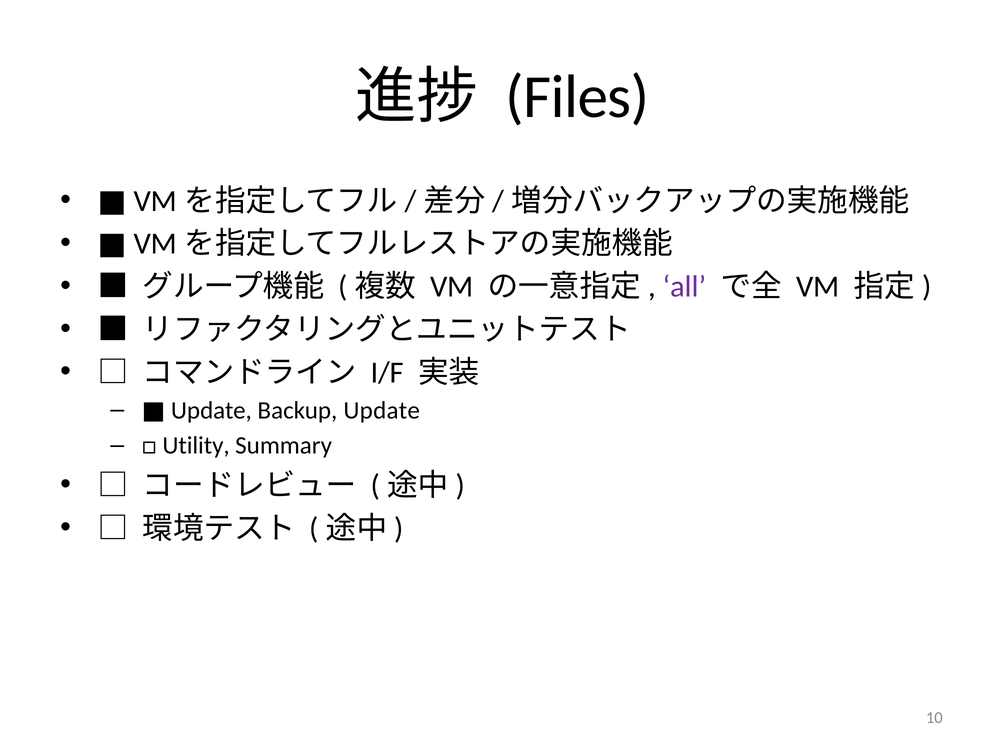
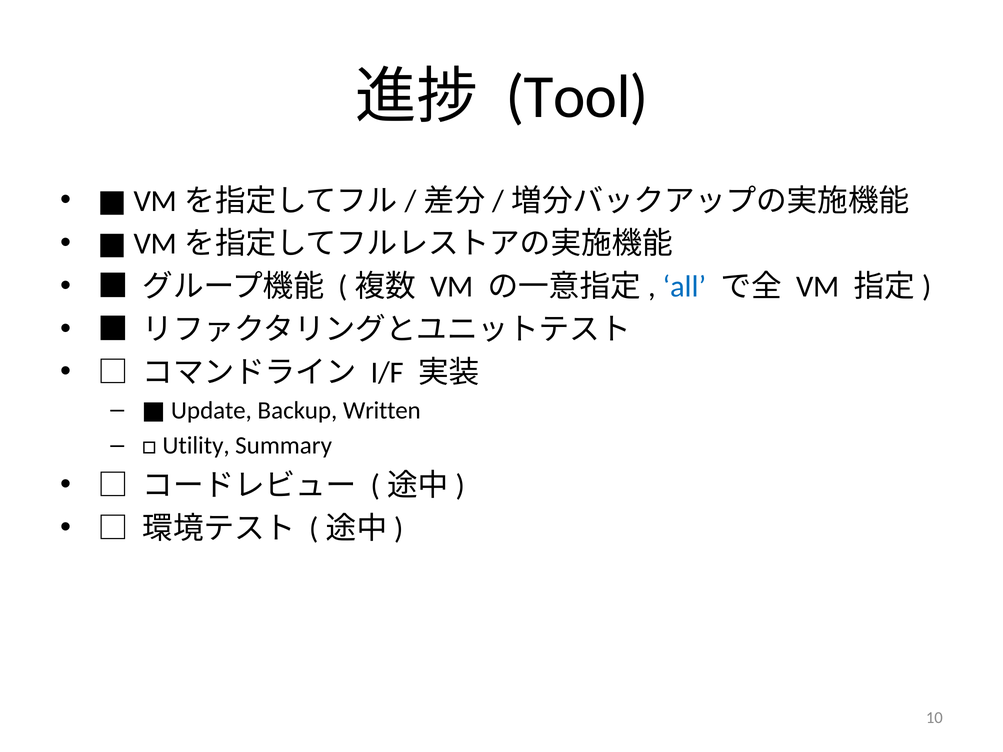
Files: Files -> Tool
all colour: purple -> blue
Update: Update -> Written
